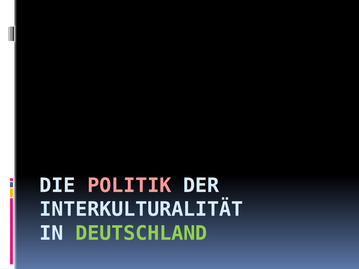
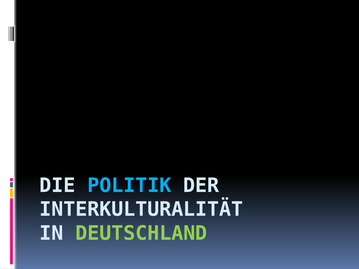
POLITIK colour: pink -> light blue
